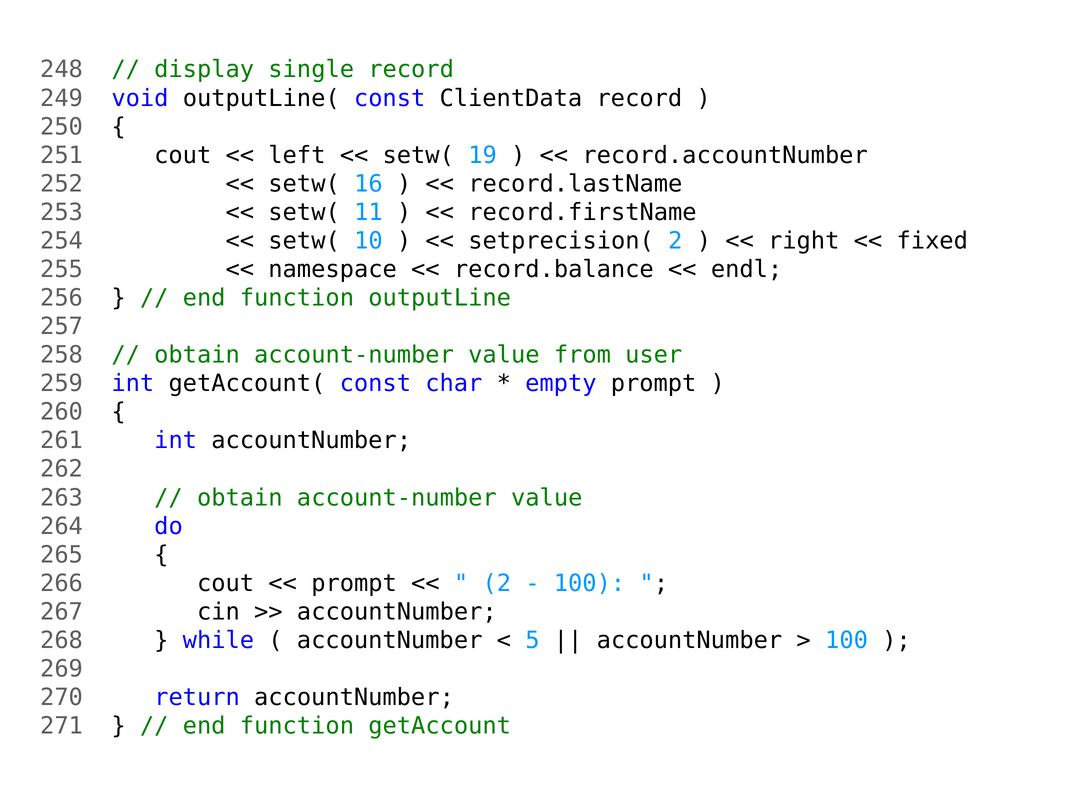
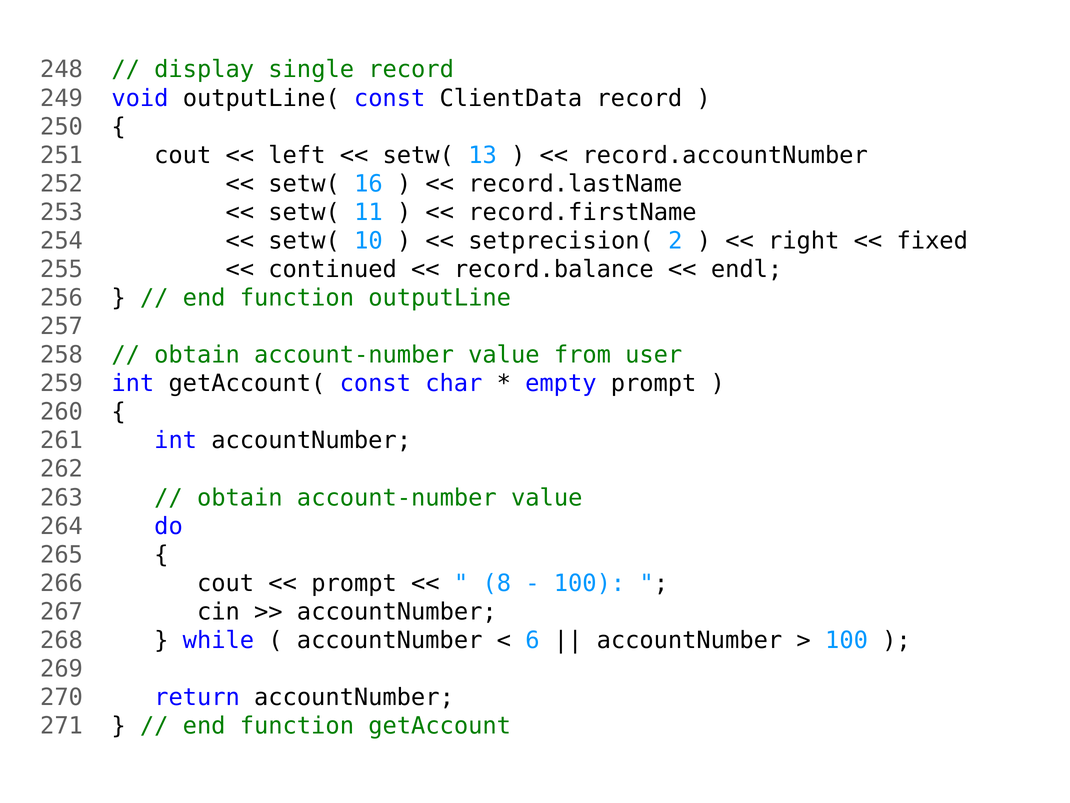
19: 19 -> 13
namespace: namespace -> continued
2 at (497, 583): 2 -> 8
5: 5 -> 6
